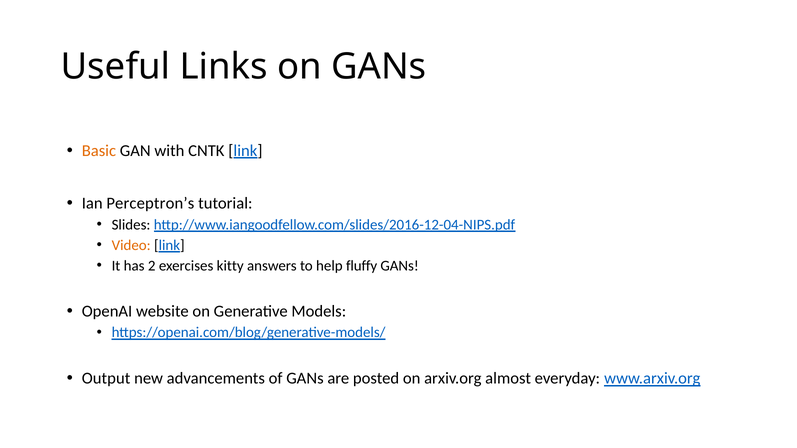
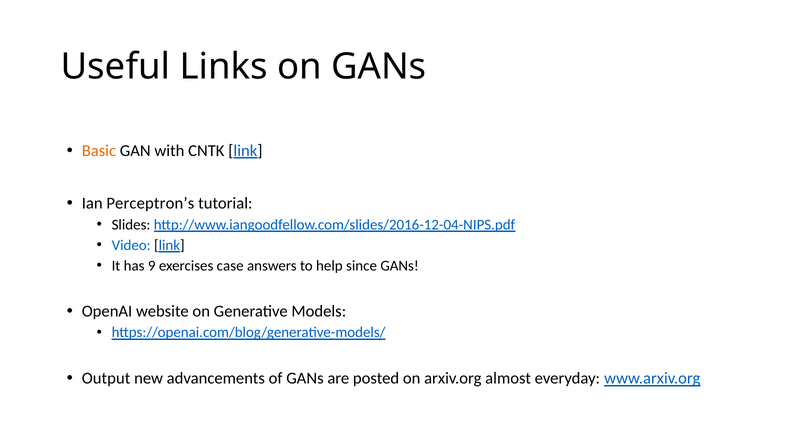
Video colour: orange -> blue
2: 2 -> 9
kitty: kitty -> case
fluffy: fluffy -> since
